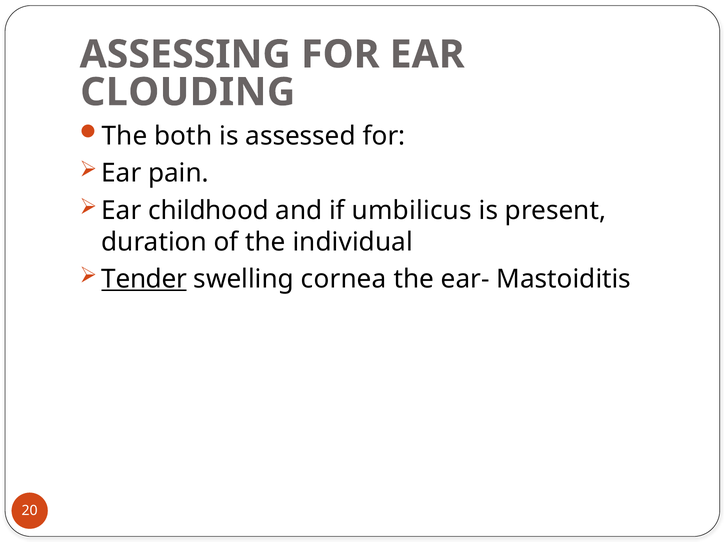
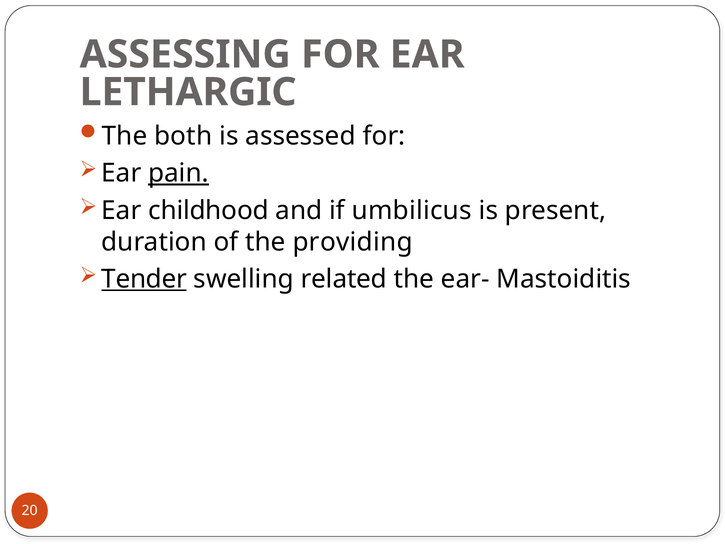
CLOUDING: CLOUDING -> LETHARGIC
pain underline: none -> present
individual: individual -> providing
cornea: cornea -> related
